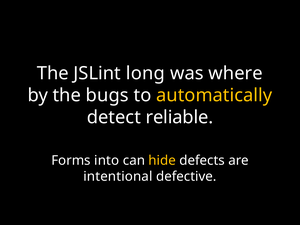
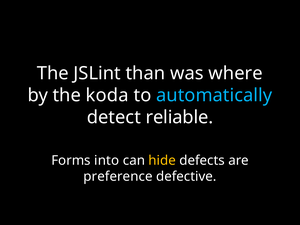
long: long -> than
bugs: bugs -> koda
automatically colour: yellow -> light blue
intentional: intentional -> preference
